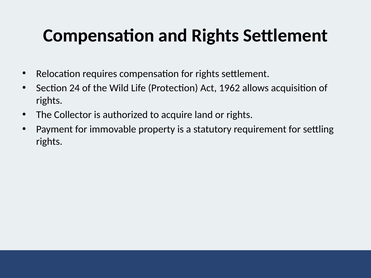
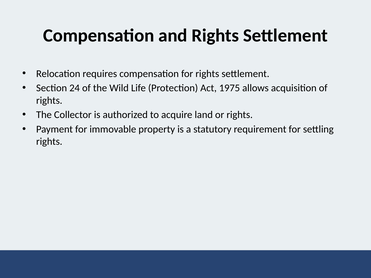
1962: 1962 -> 1975
